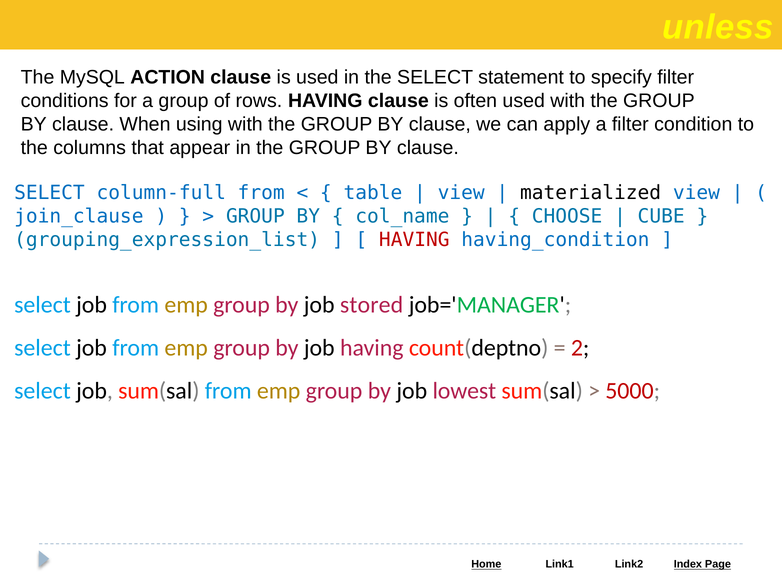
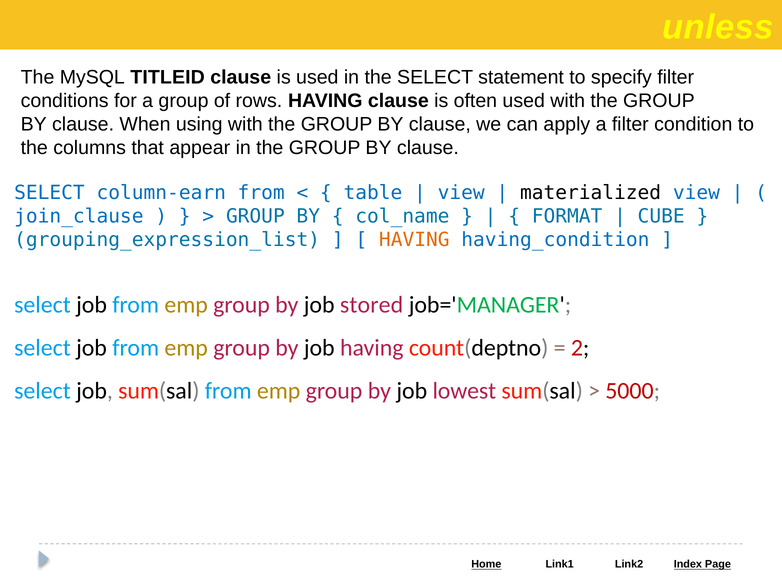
ACTION: ACTION -> TITLEID
column-full: column-full -> column-earn
CHOOSE: CHOOSE -> FORMAT
HAVING at (414, 240) colour: red -> orange
